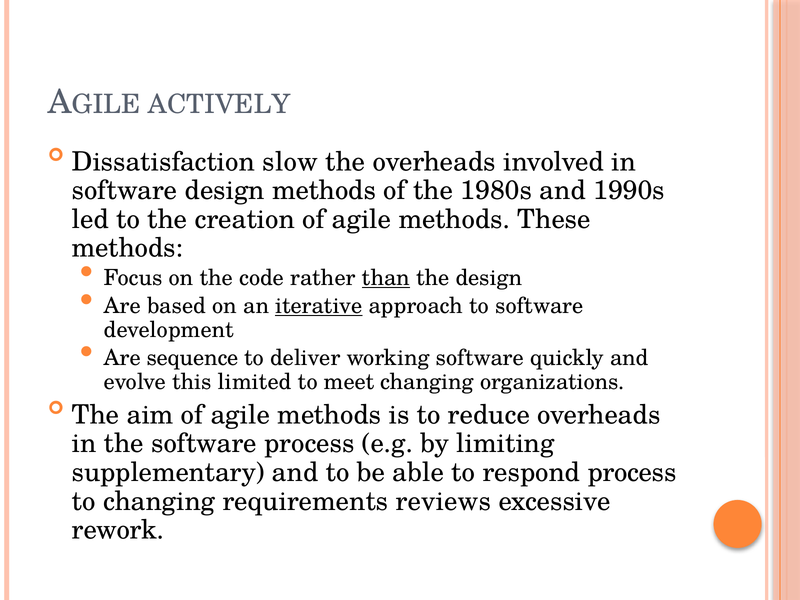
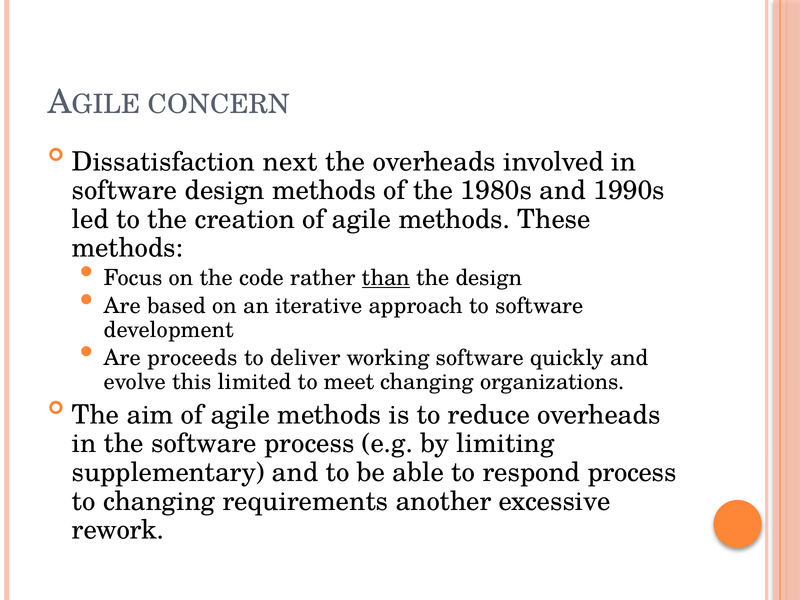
ACTIVELY: ACTIVELY -> CONCERN
slow: slow -> next
iterative underline: present -> none
sequence: sequence -> proceeds
reviews: reviews -> another
